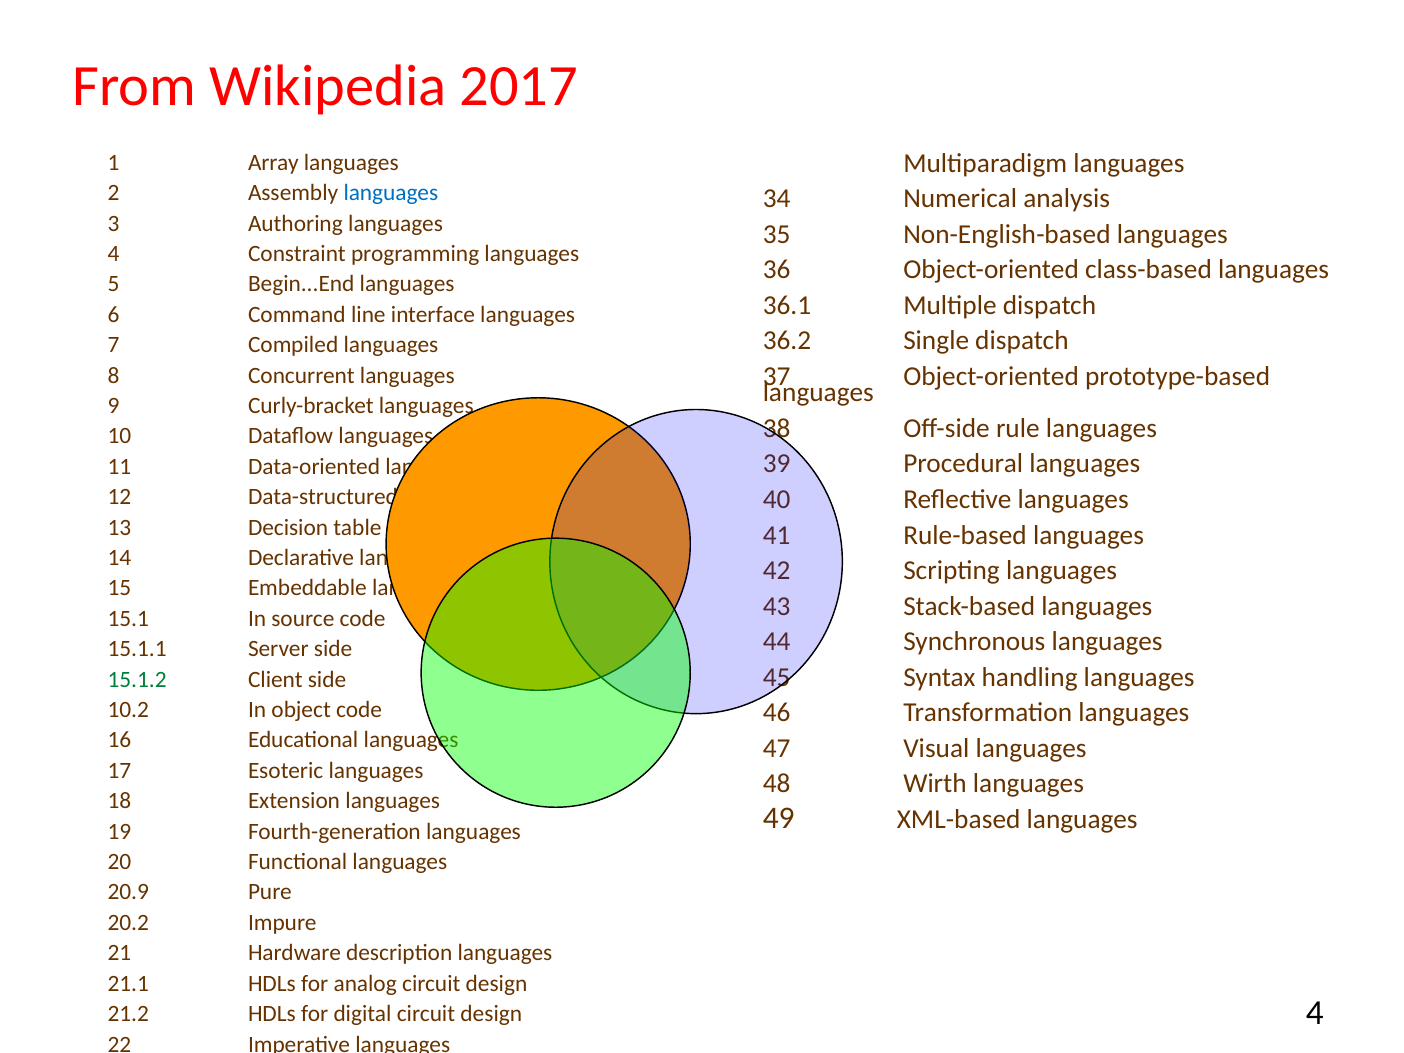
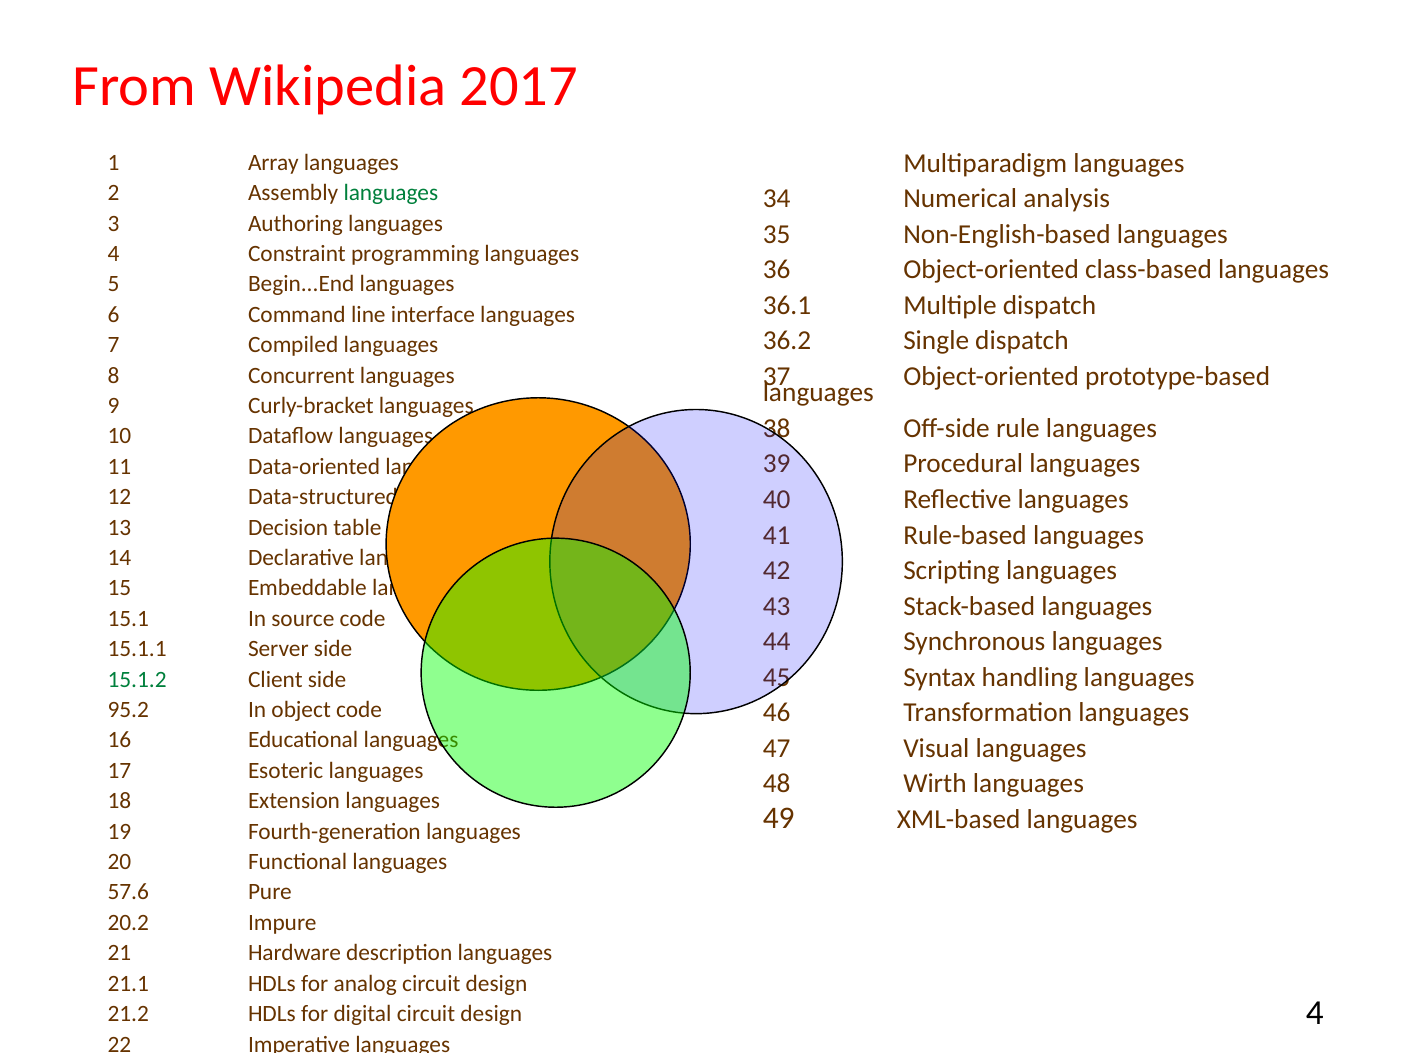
languages at (391, 193) colour: blue -> green
10.2: 10.2 -> 95.2
20.9: 20.9 -> 57.6
